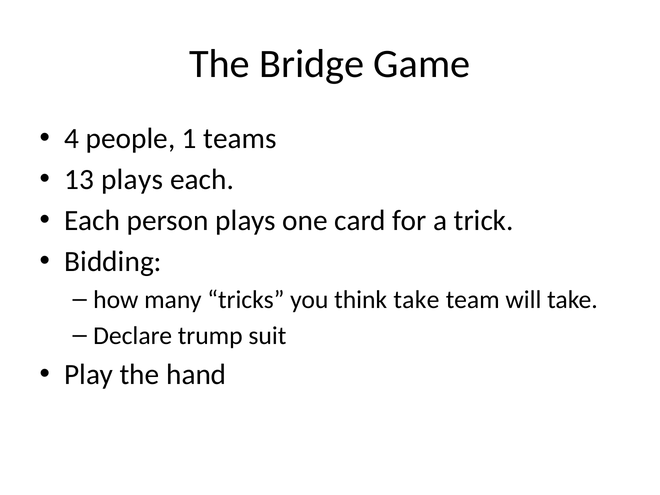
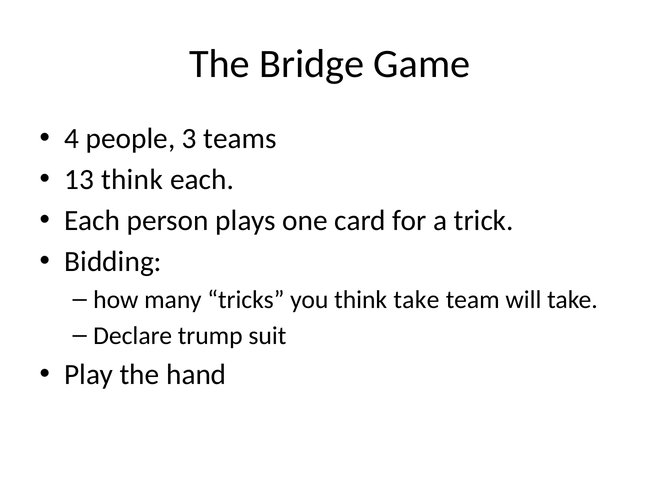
1: 1 -> 3
13 plays: plays -> think
